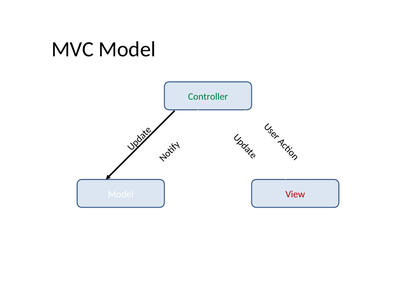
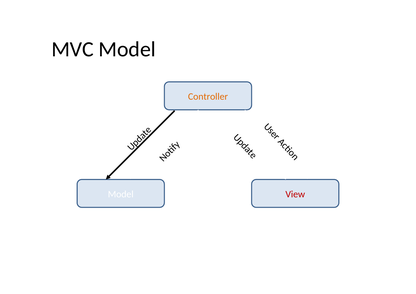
Controller colour: green -> orange
